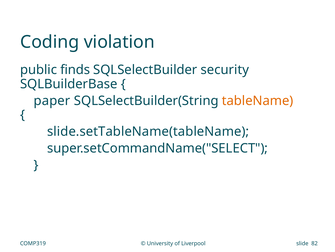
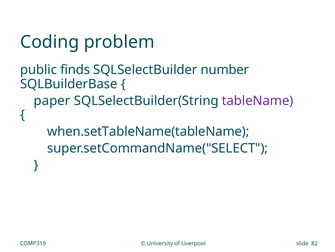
violation: violation -> problem
security: security -> number
tableName colour: orange -> purple
slide.setTableName(tableName: slide.setTableName(tableName -> when.setTableName(tableName
